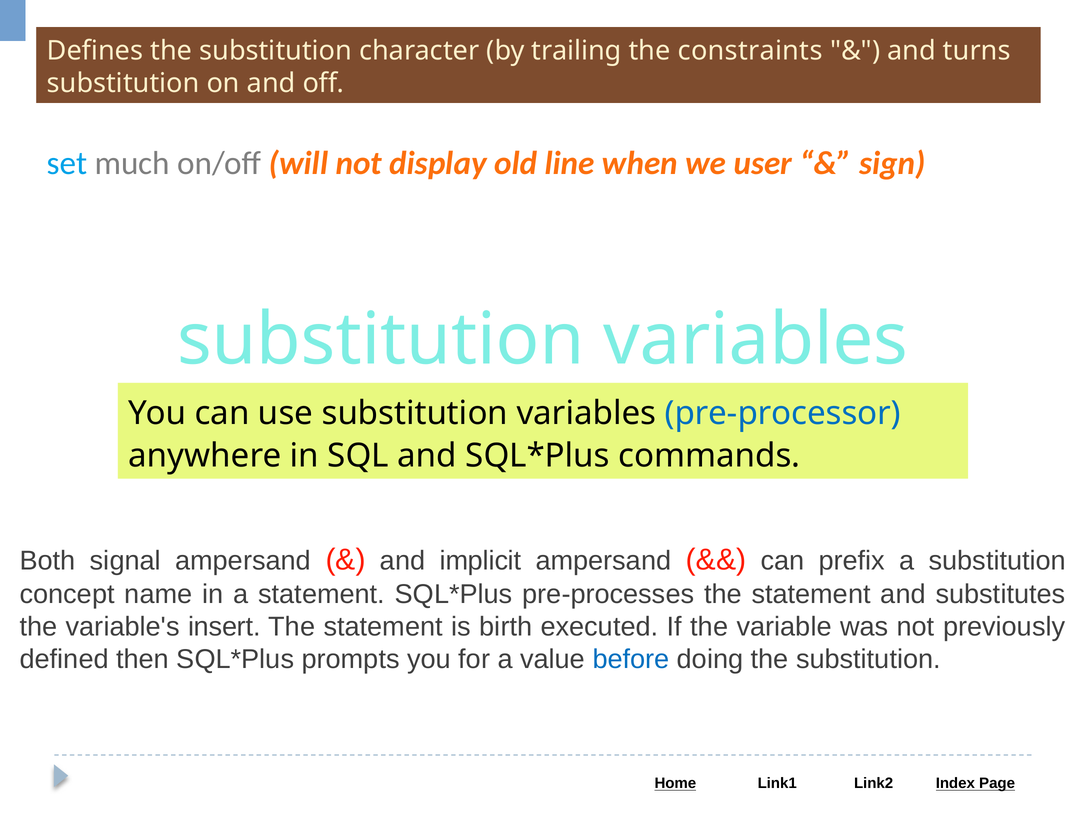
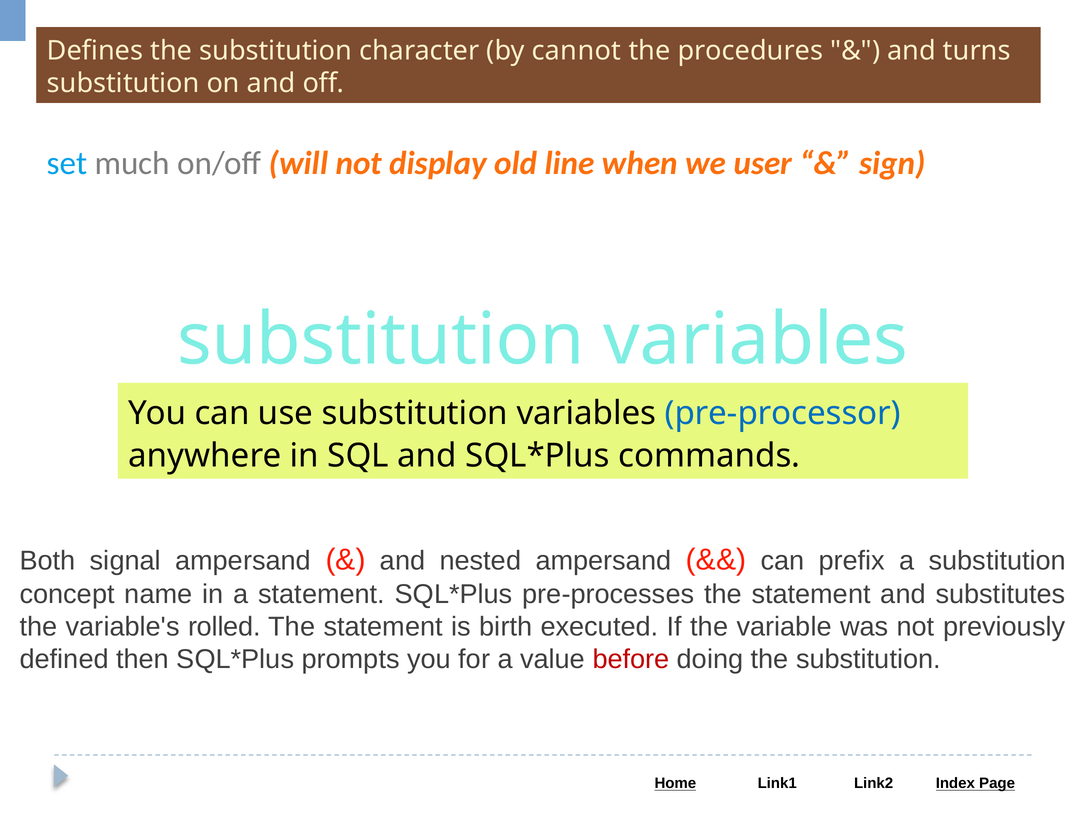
trailing: trailing -> cannot
constraints: constraints -> procedures
implicit: implicit -> nested
insert: insert -> rolled
before colour: blue -> red
